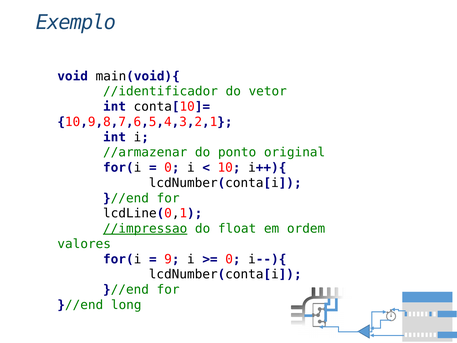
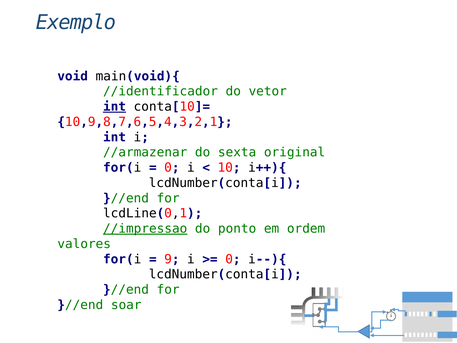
int at (115, 107) underline: none -> present
ponto: ponto -> sexta
float: float -> ponto
long: long -> soar
